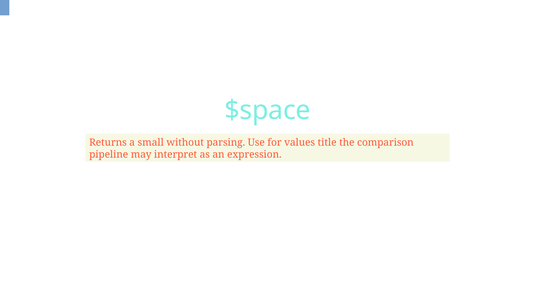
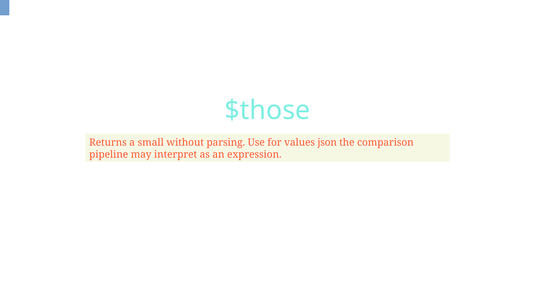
$space: $space -> $those
title: title -> json
